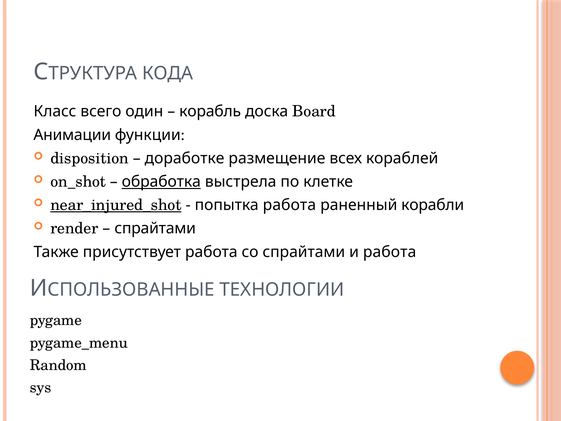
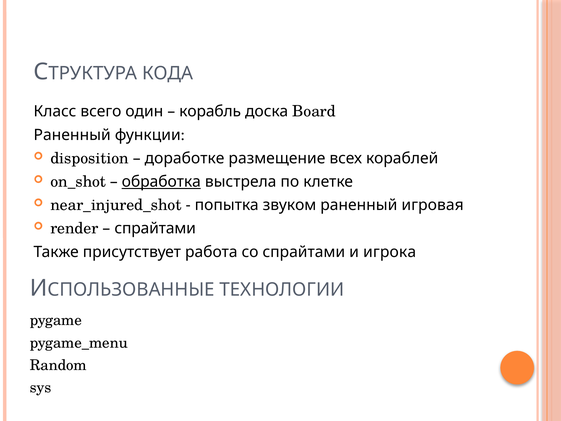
Анимации at (72, 135): Анимации -> Раненный
near_injured_shot underline: present -> none
попытка работа: работа -> звуком
корабли: корабли -> игровая
и работа: работа -> игрока
